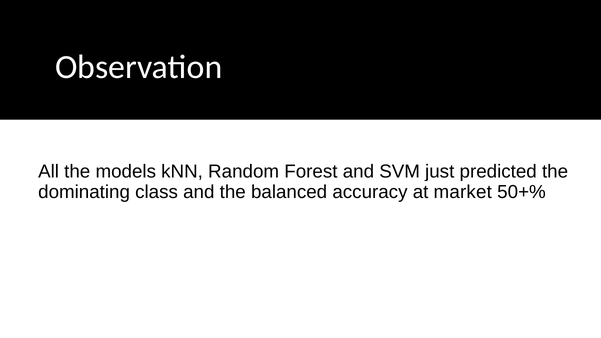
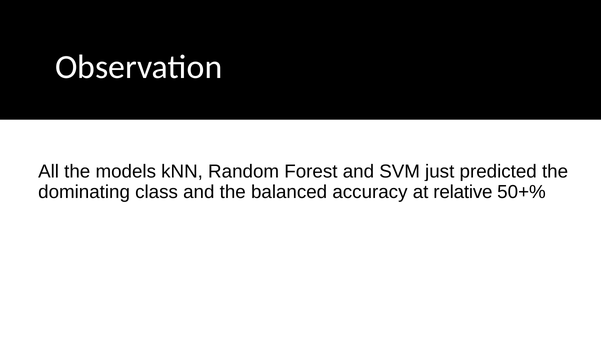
market: market -> relative
